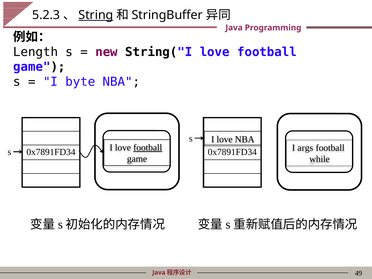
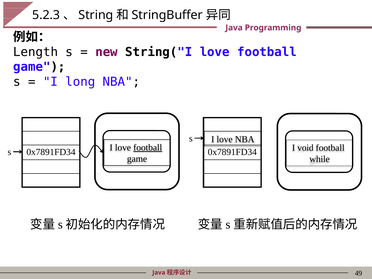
String underline: present -> none
byte: byte -> long
args: args -> void
